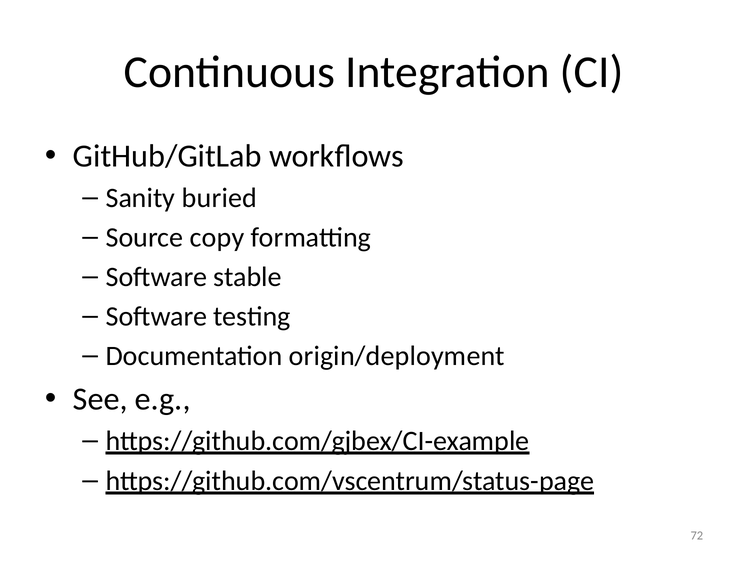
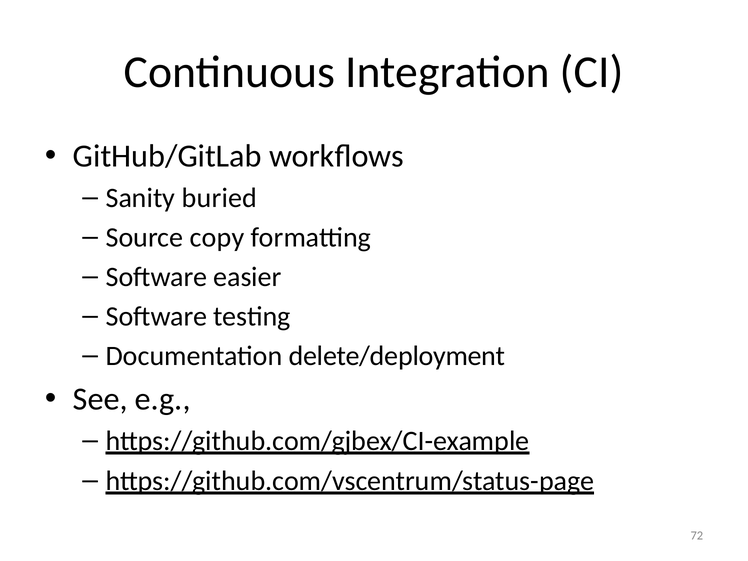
stable: stable -> easier
origin/deployment: origin/deployment -> delete/deployment
